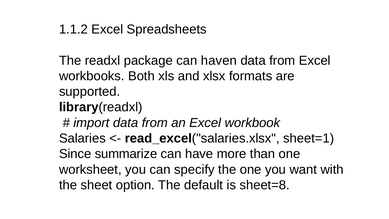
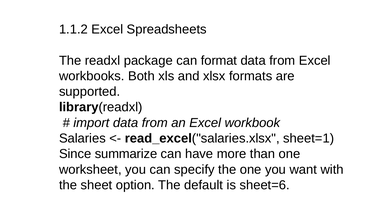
haven: haven -> format
sheet=8: sheet=8 -> sheet=6
